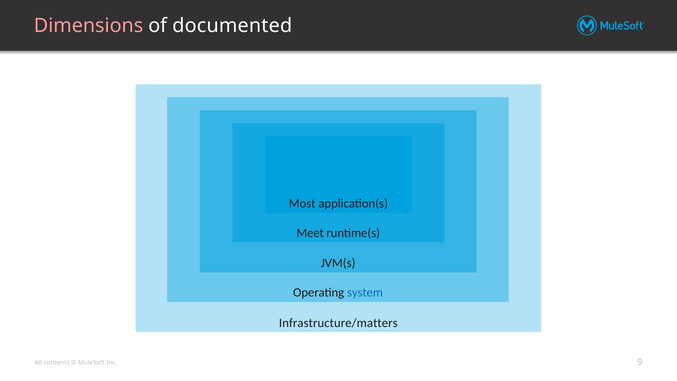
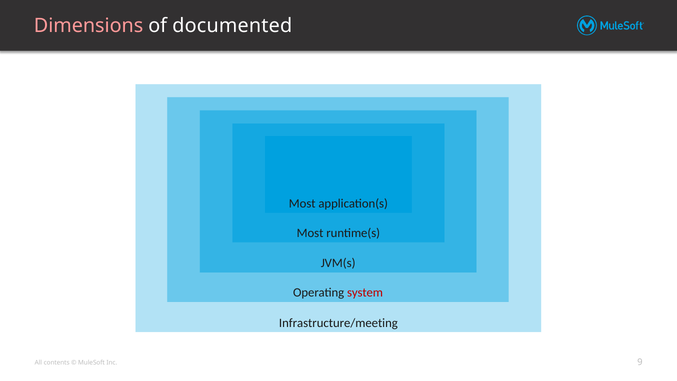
Meet at (310, 233): Meet -> Most
system colour: blue -> red
Infrastructure/matters: Infrastructure/matters -> Infrastructure/meeting
